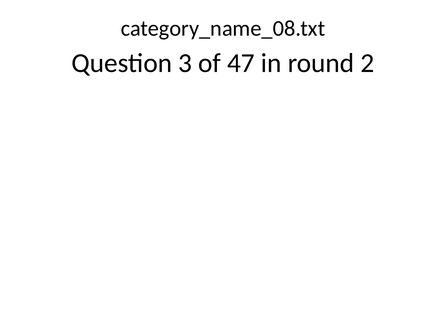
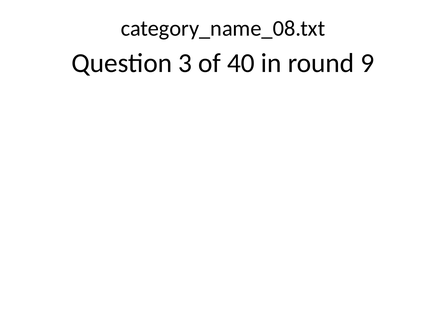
47: 47 -> 40
2: 2 -> 9
